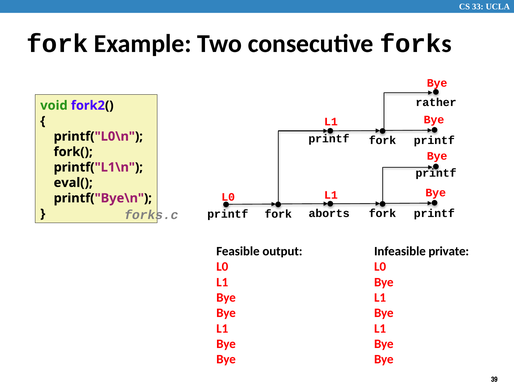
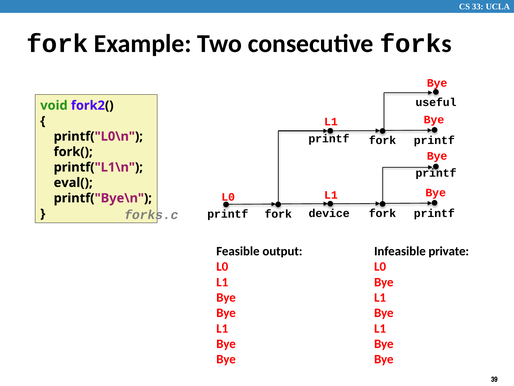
rather: rather -> useful
aborts: aborts -> device
